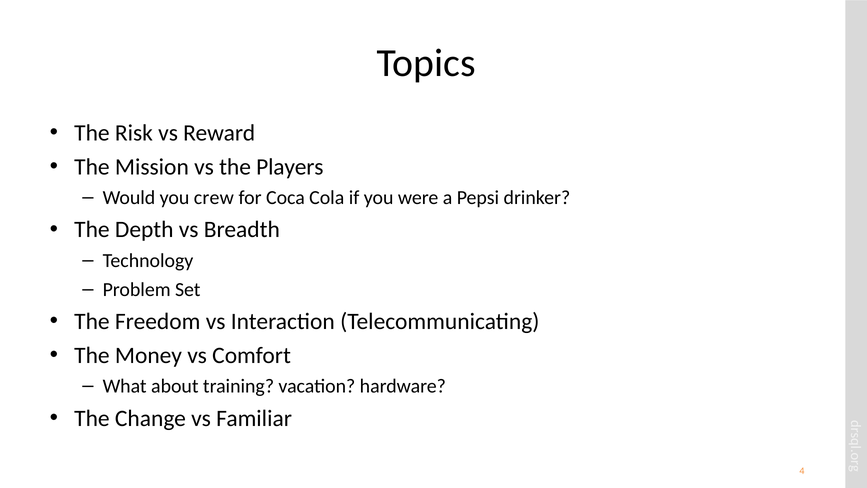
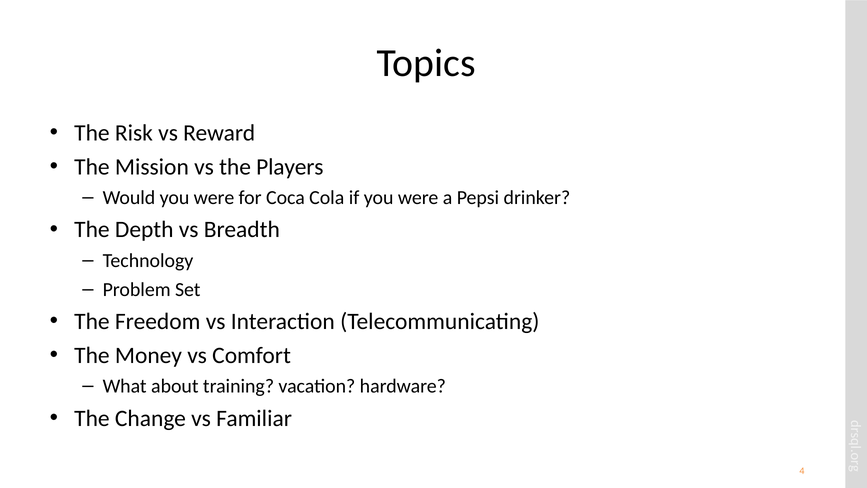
Would you crew: crew -> were
